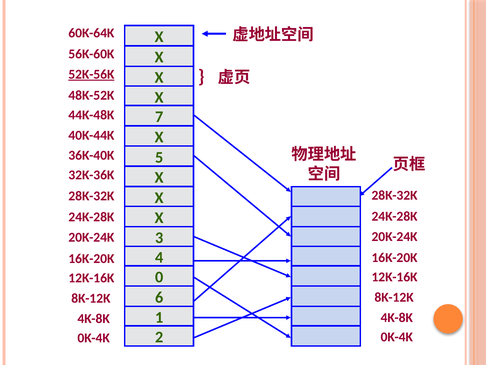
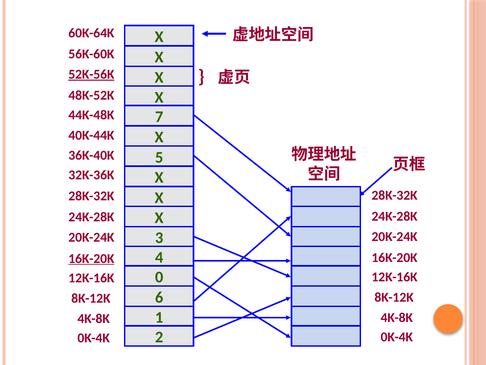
16K-20K at (91, 258) underline: none -> present
